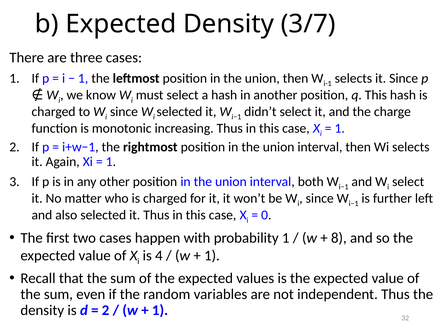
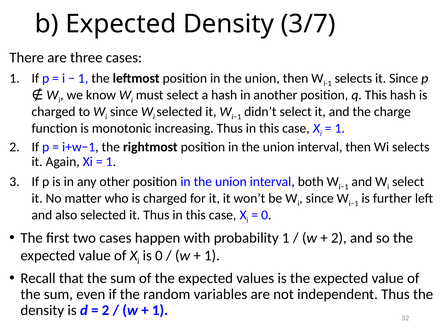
8 at (339, 238): 8 -> 2
is 4: 4 -> 0
